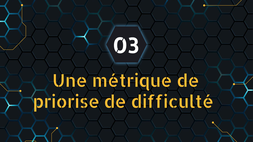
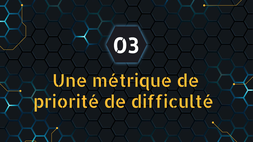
priorise: priorise -> priorité
